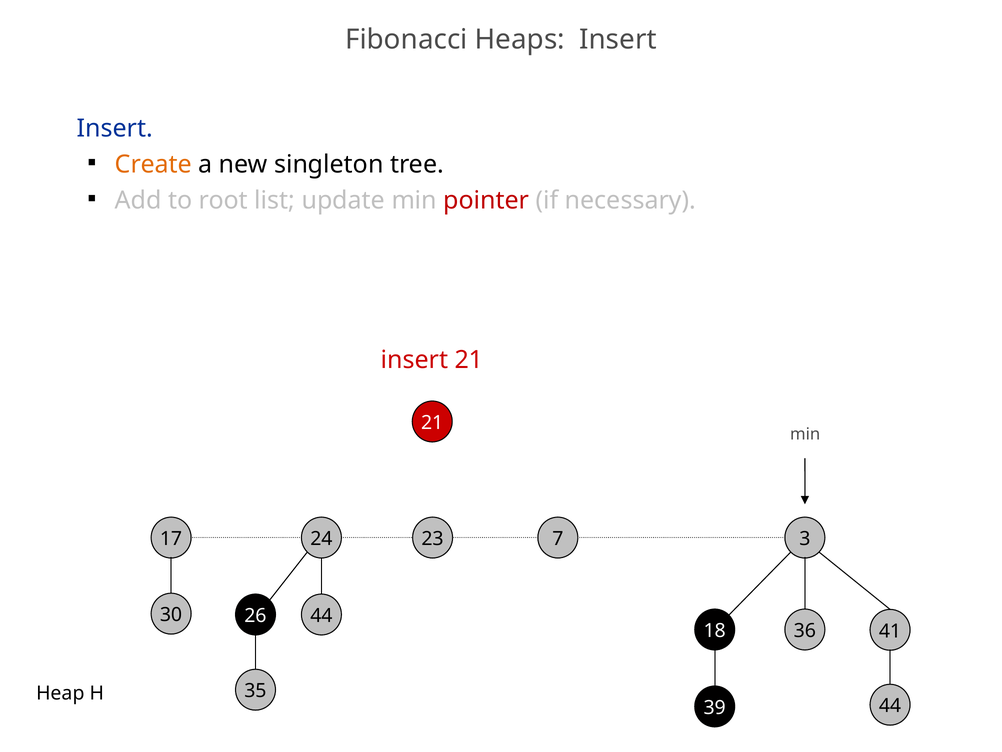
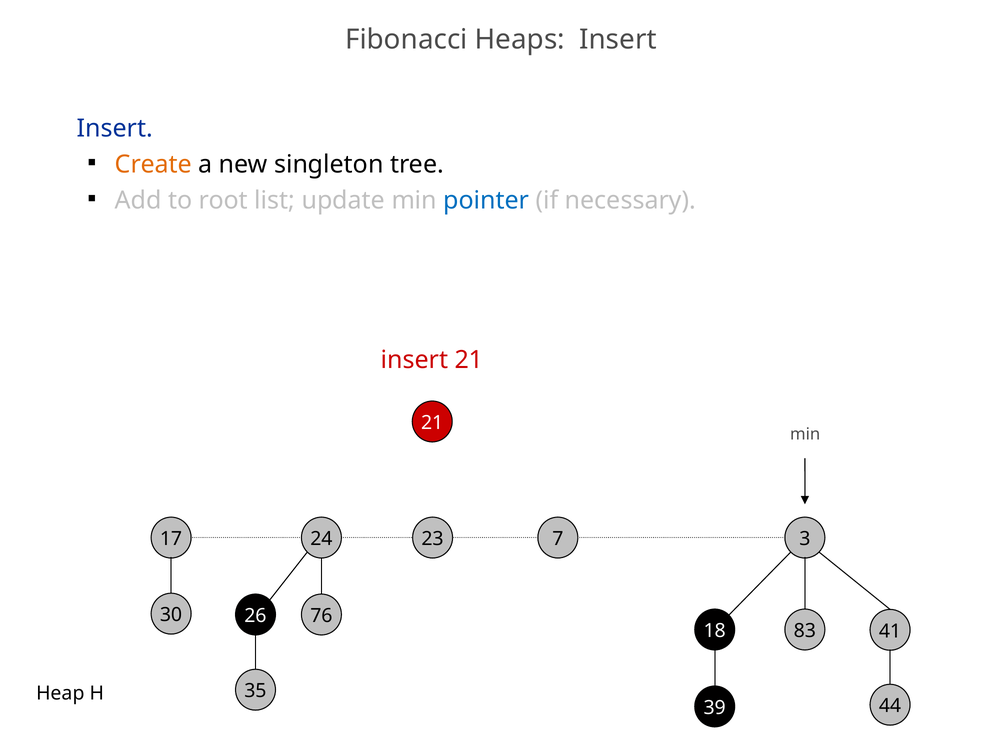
pointer colour: red -> blue
26 44: 44 -> 76
36: 36 -> 83
